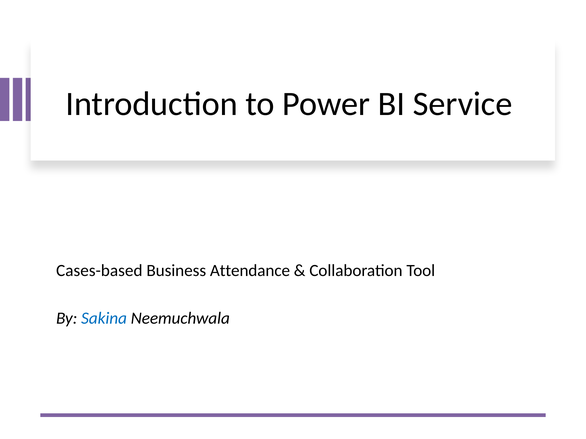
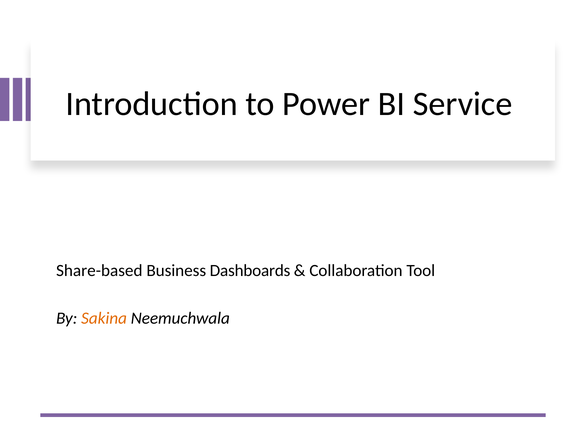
Cases-based: Cases-based -> Share-based
Attendance: Attendance -> Dashboards
Sakina colour: blue -> orange
